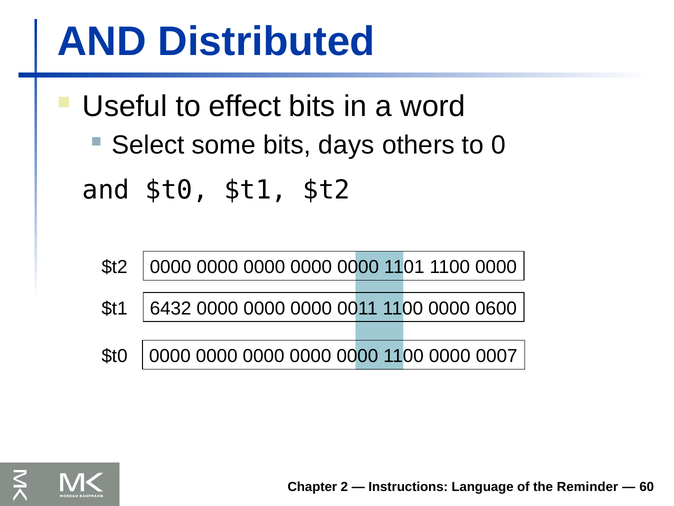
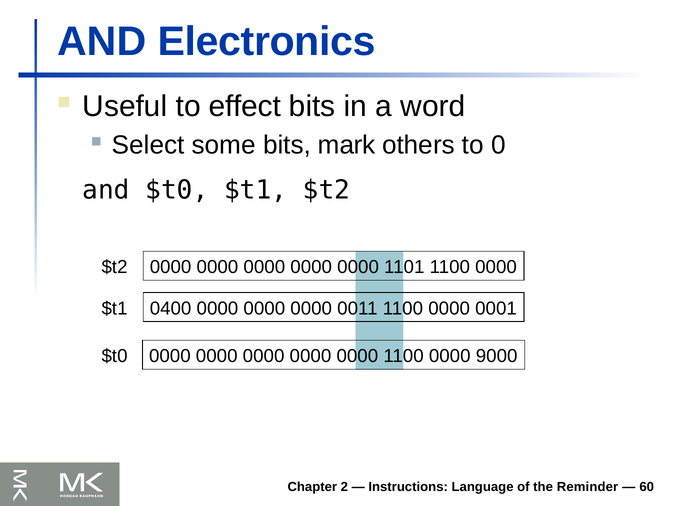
Distributed: Distributed -> Electronics
days: days -> mark
6432: 6432 -> 0400
0600: 0600 -> 0001
0007: 0007 -> 9000
